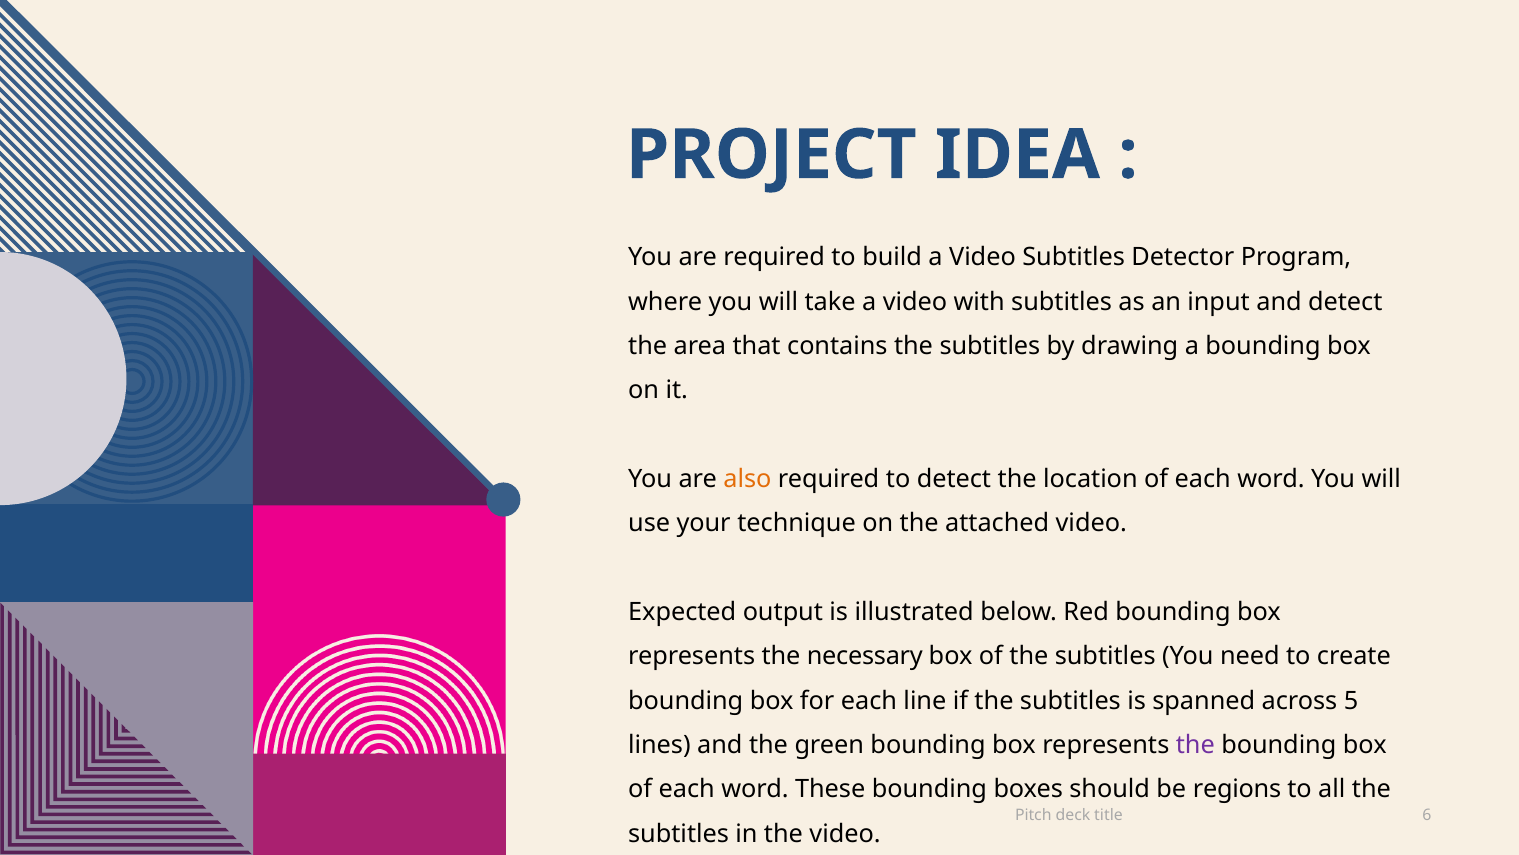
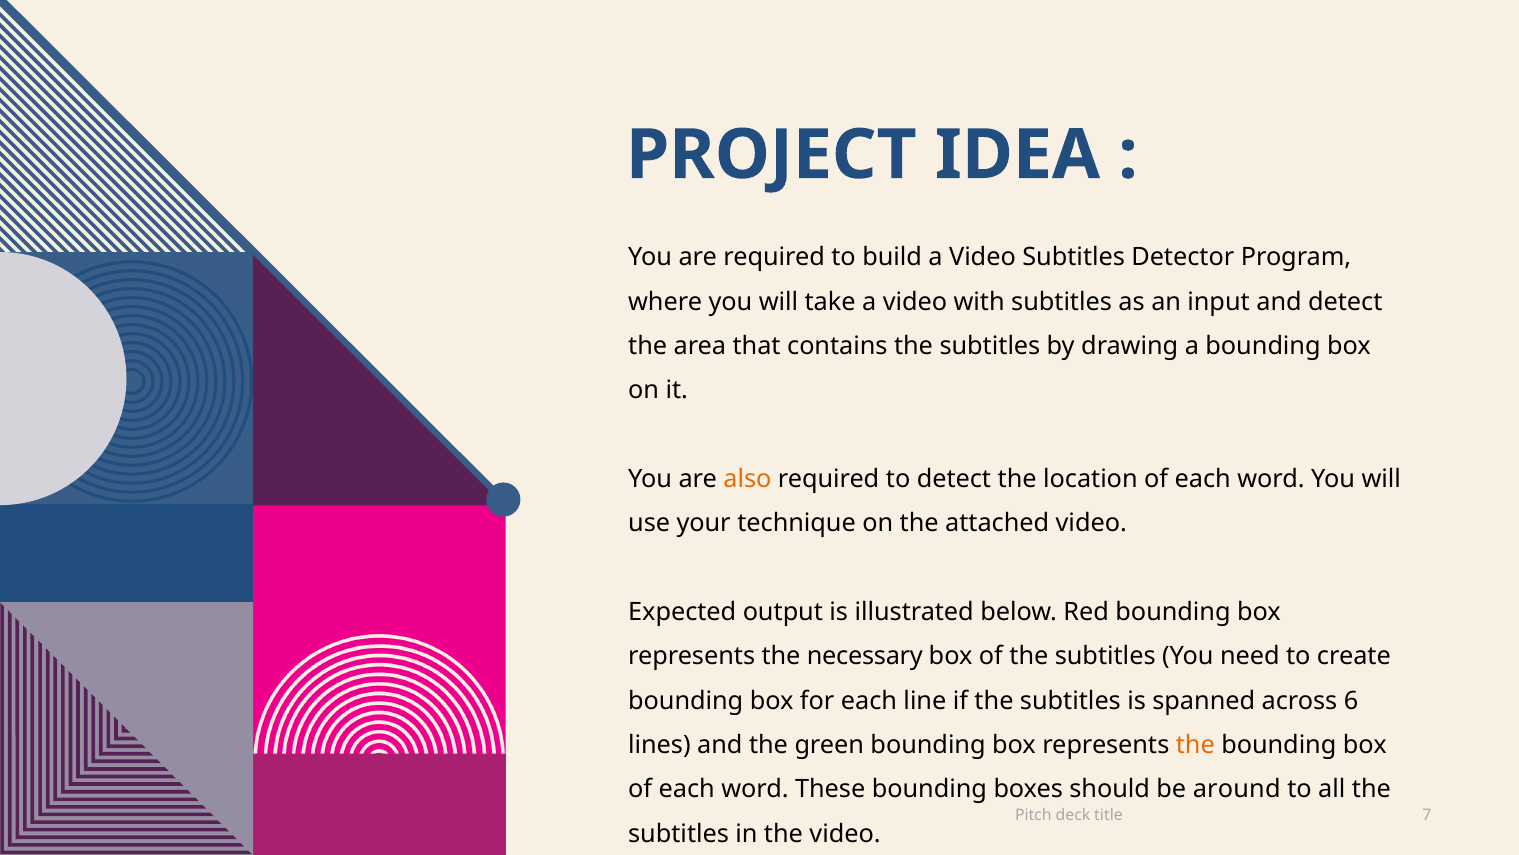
5: 5 -> 6
the at (1195, 745) colour: purple -> orange
regions: regions -> around
6: 6 -> 7
